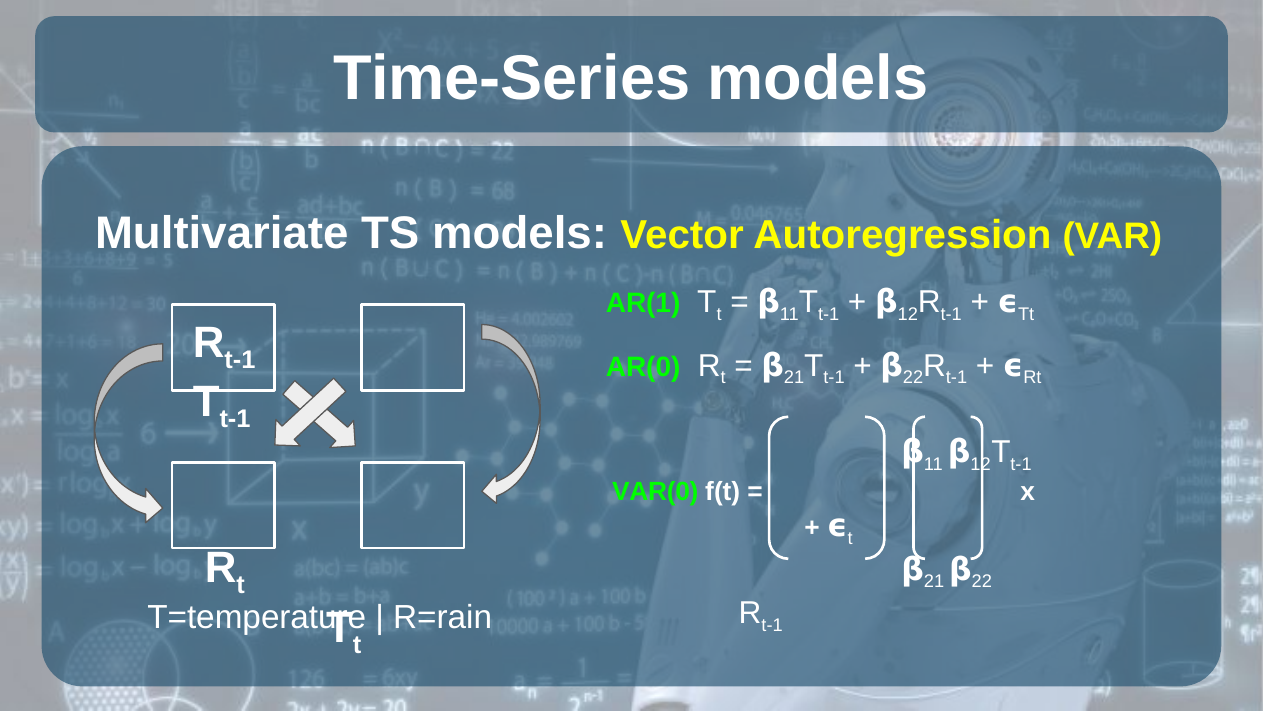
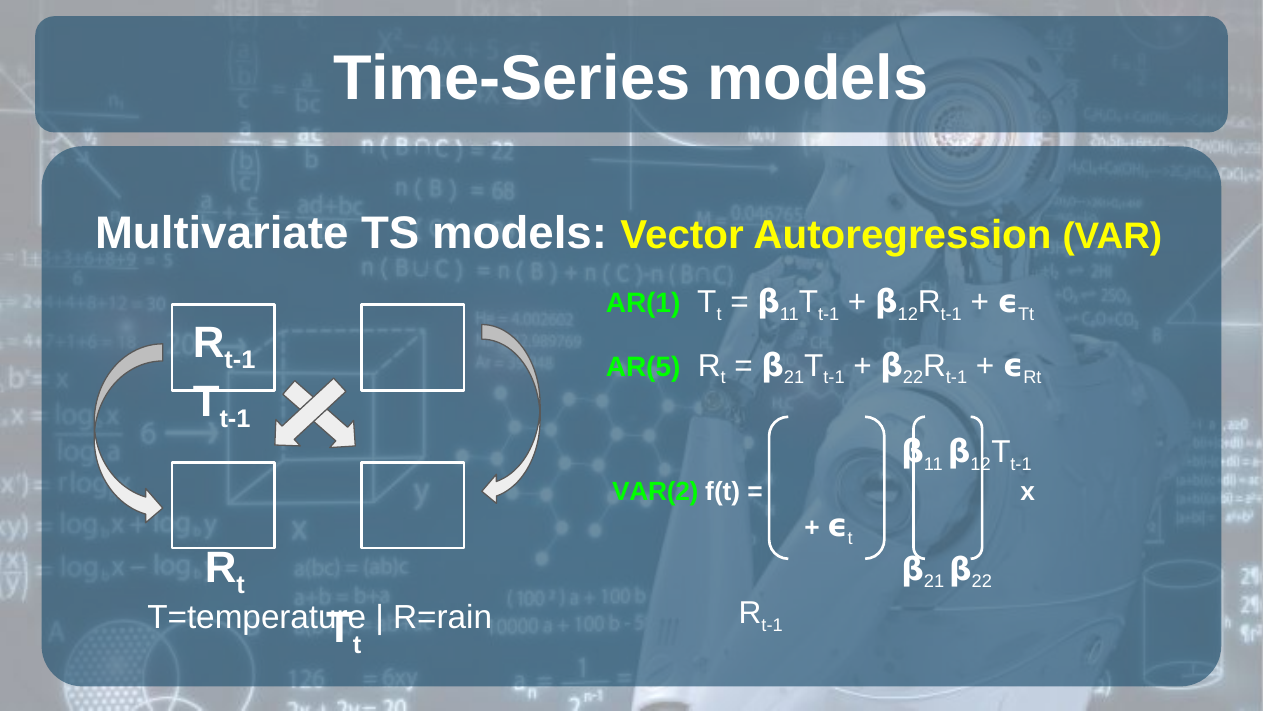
AR(0: AR(0 -> AR(5
VAR(0: VAR(0 -> VAR(2
